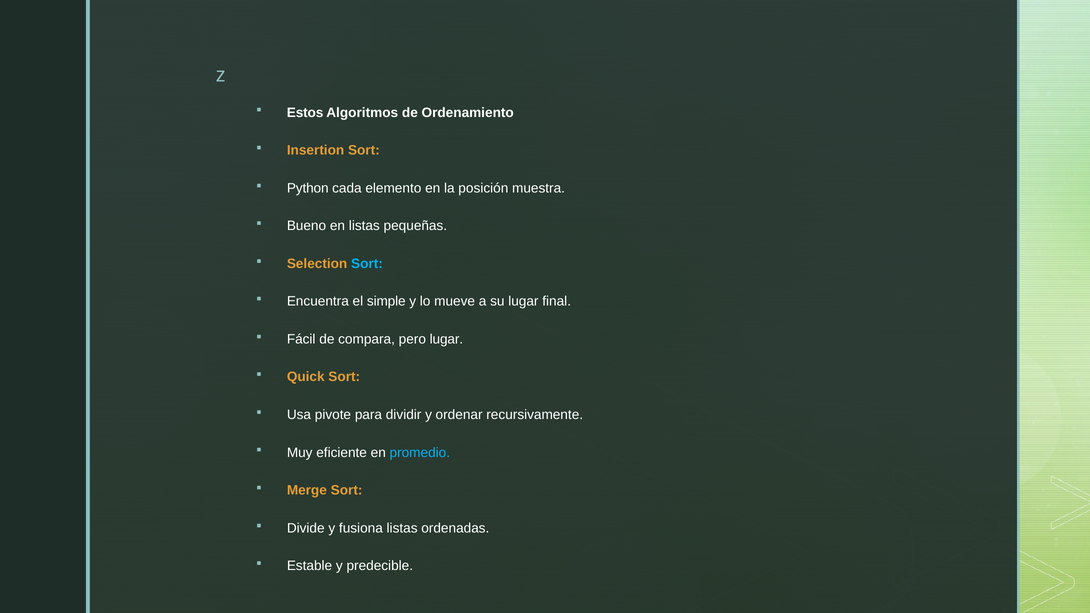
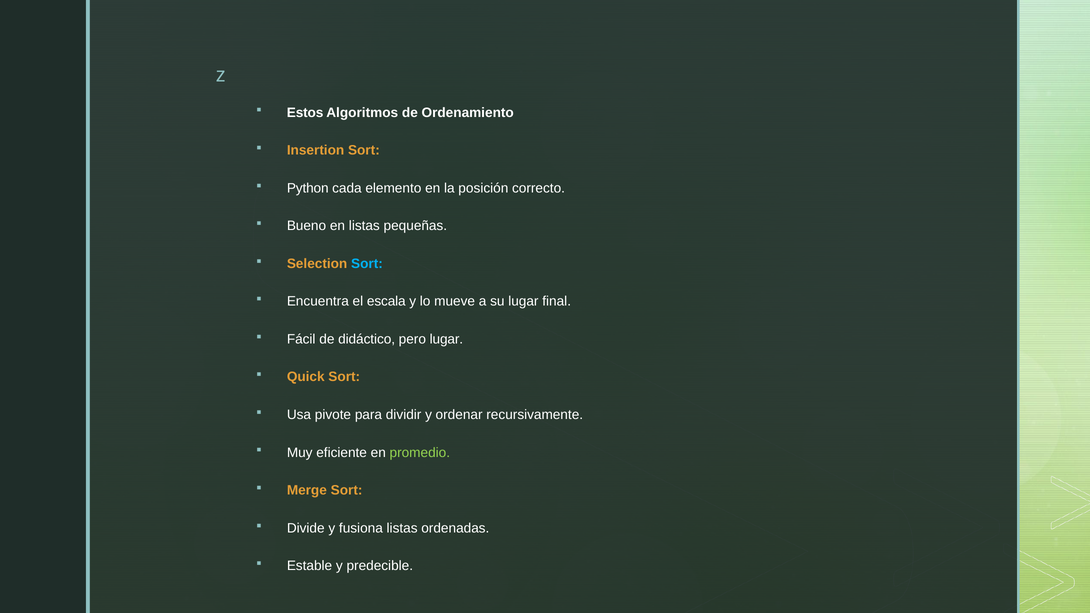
muestra: muestra -> correcto
simple: simple -> escala
compara: compara -> didáctico
promedio colour: light blue -> light green
